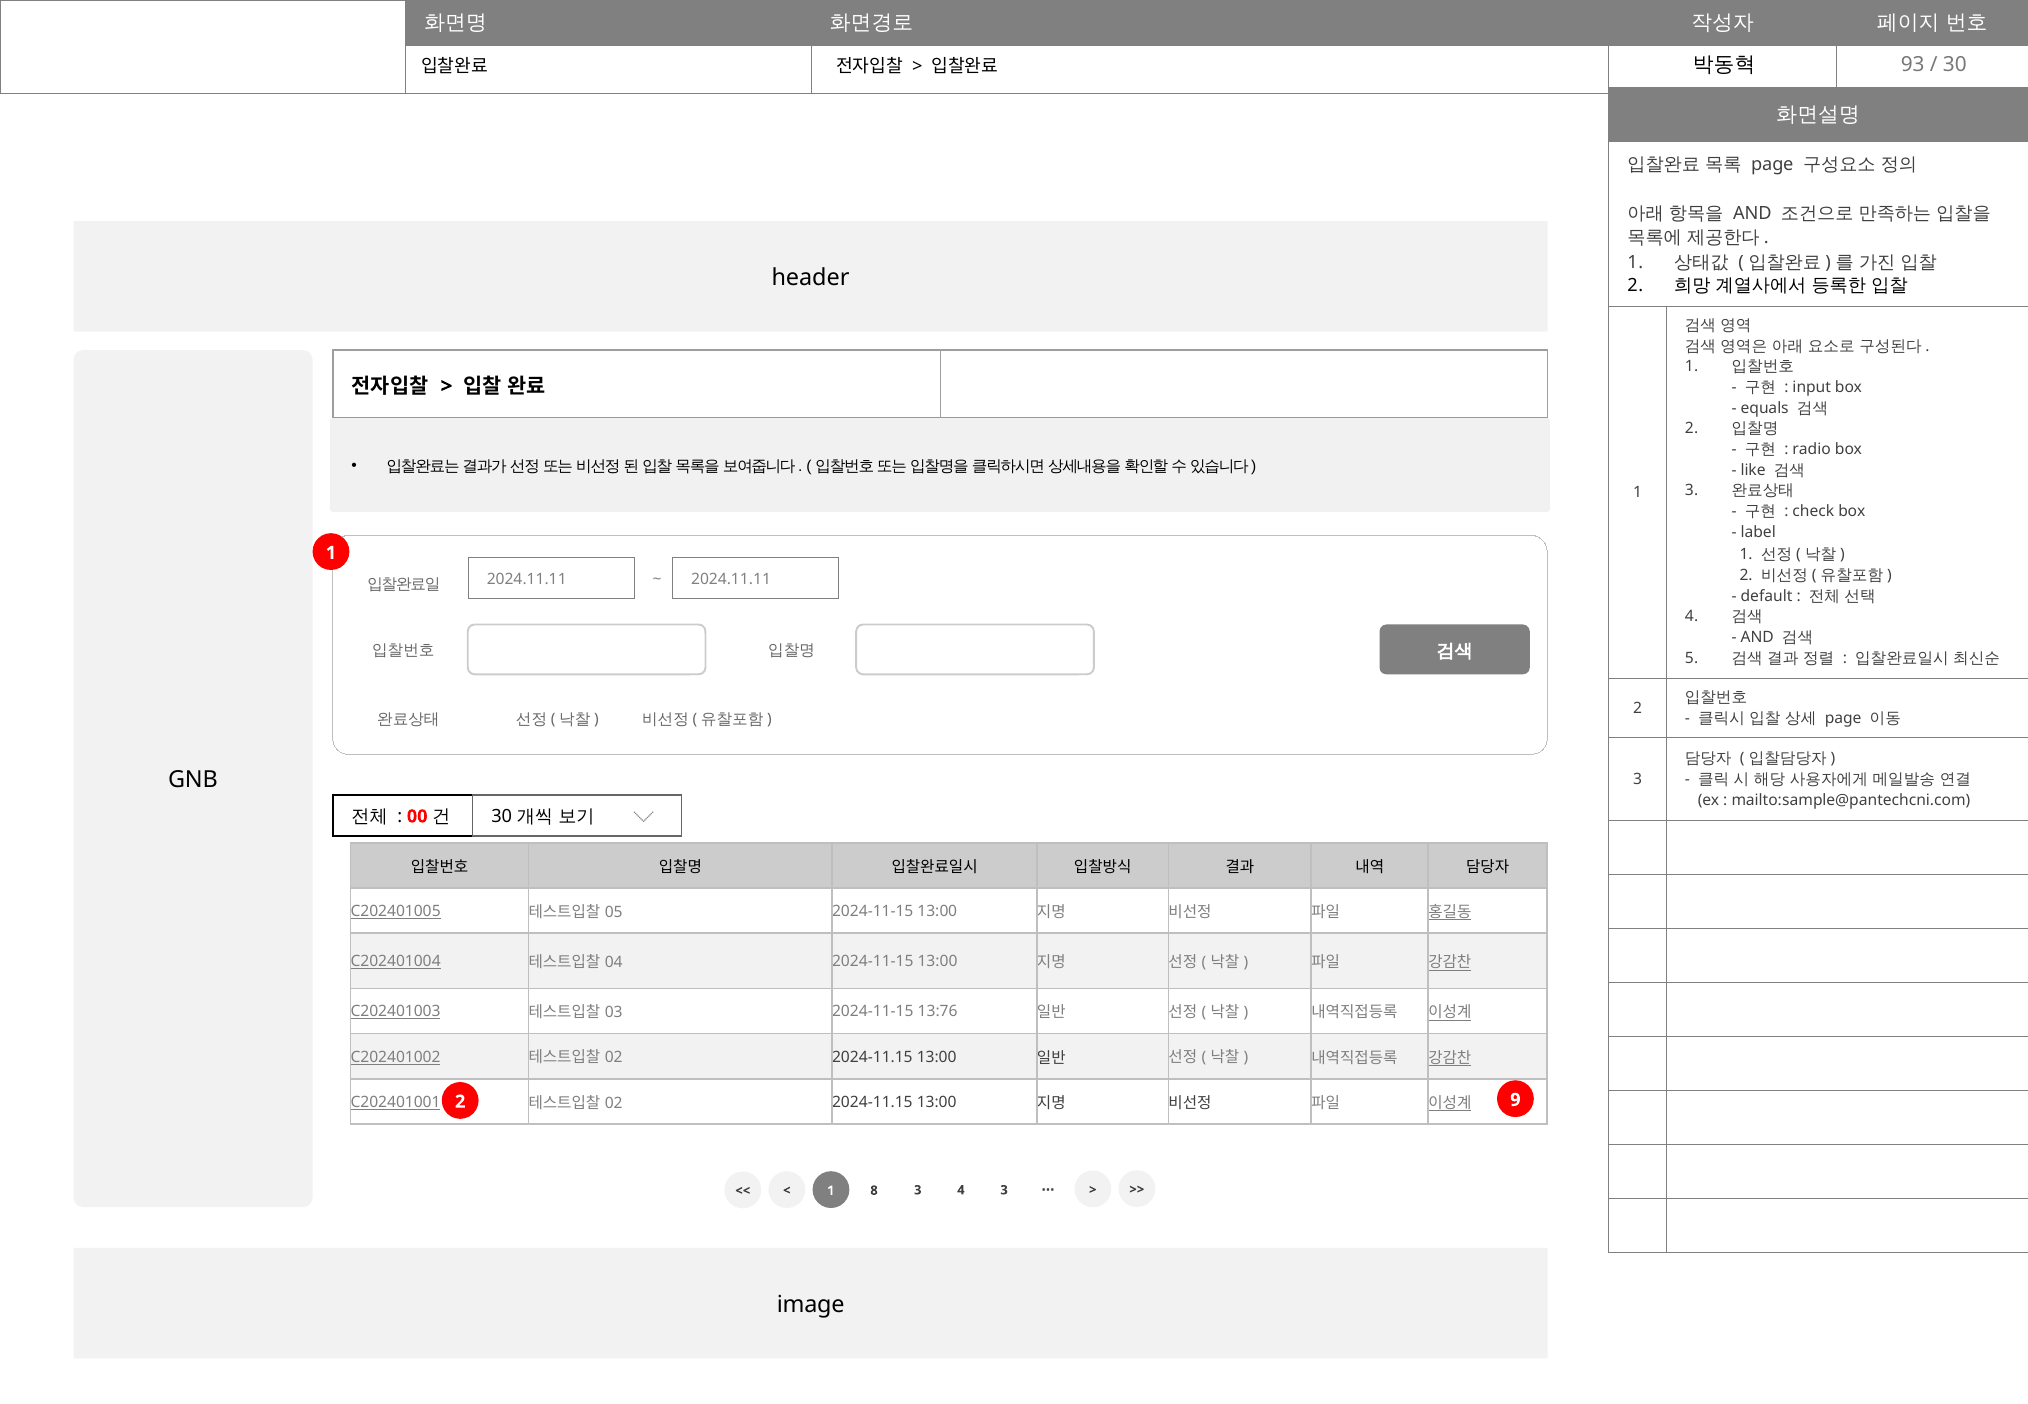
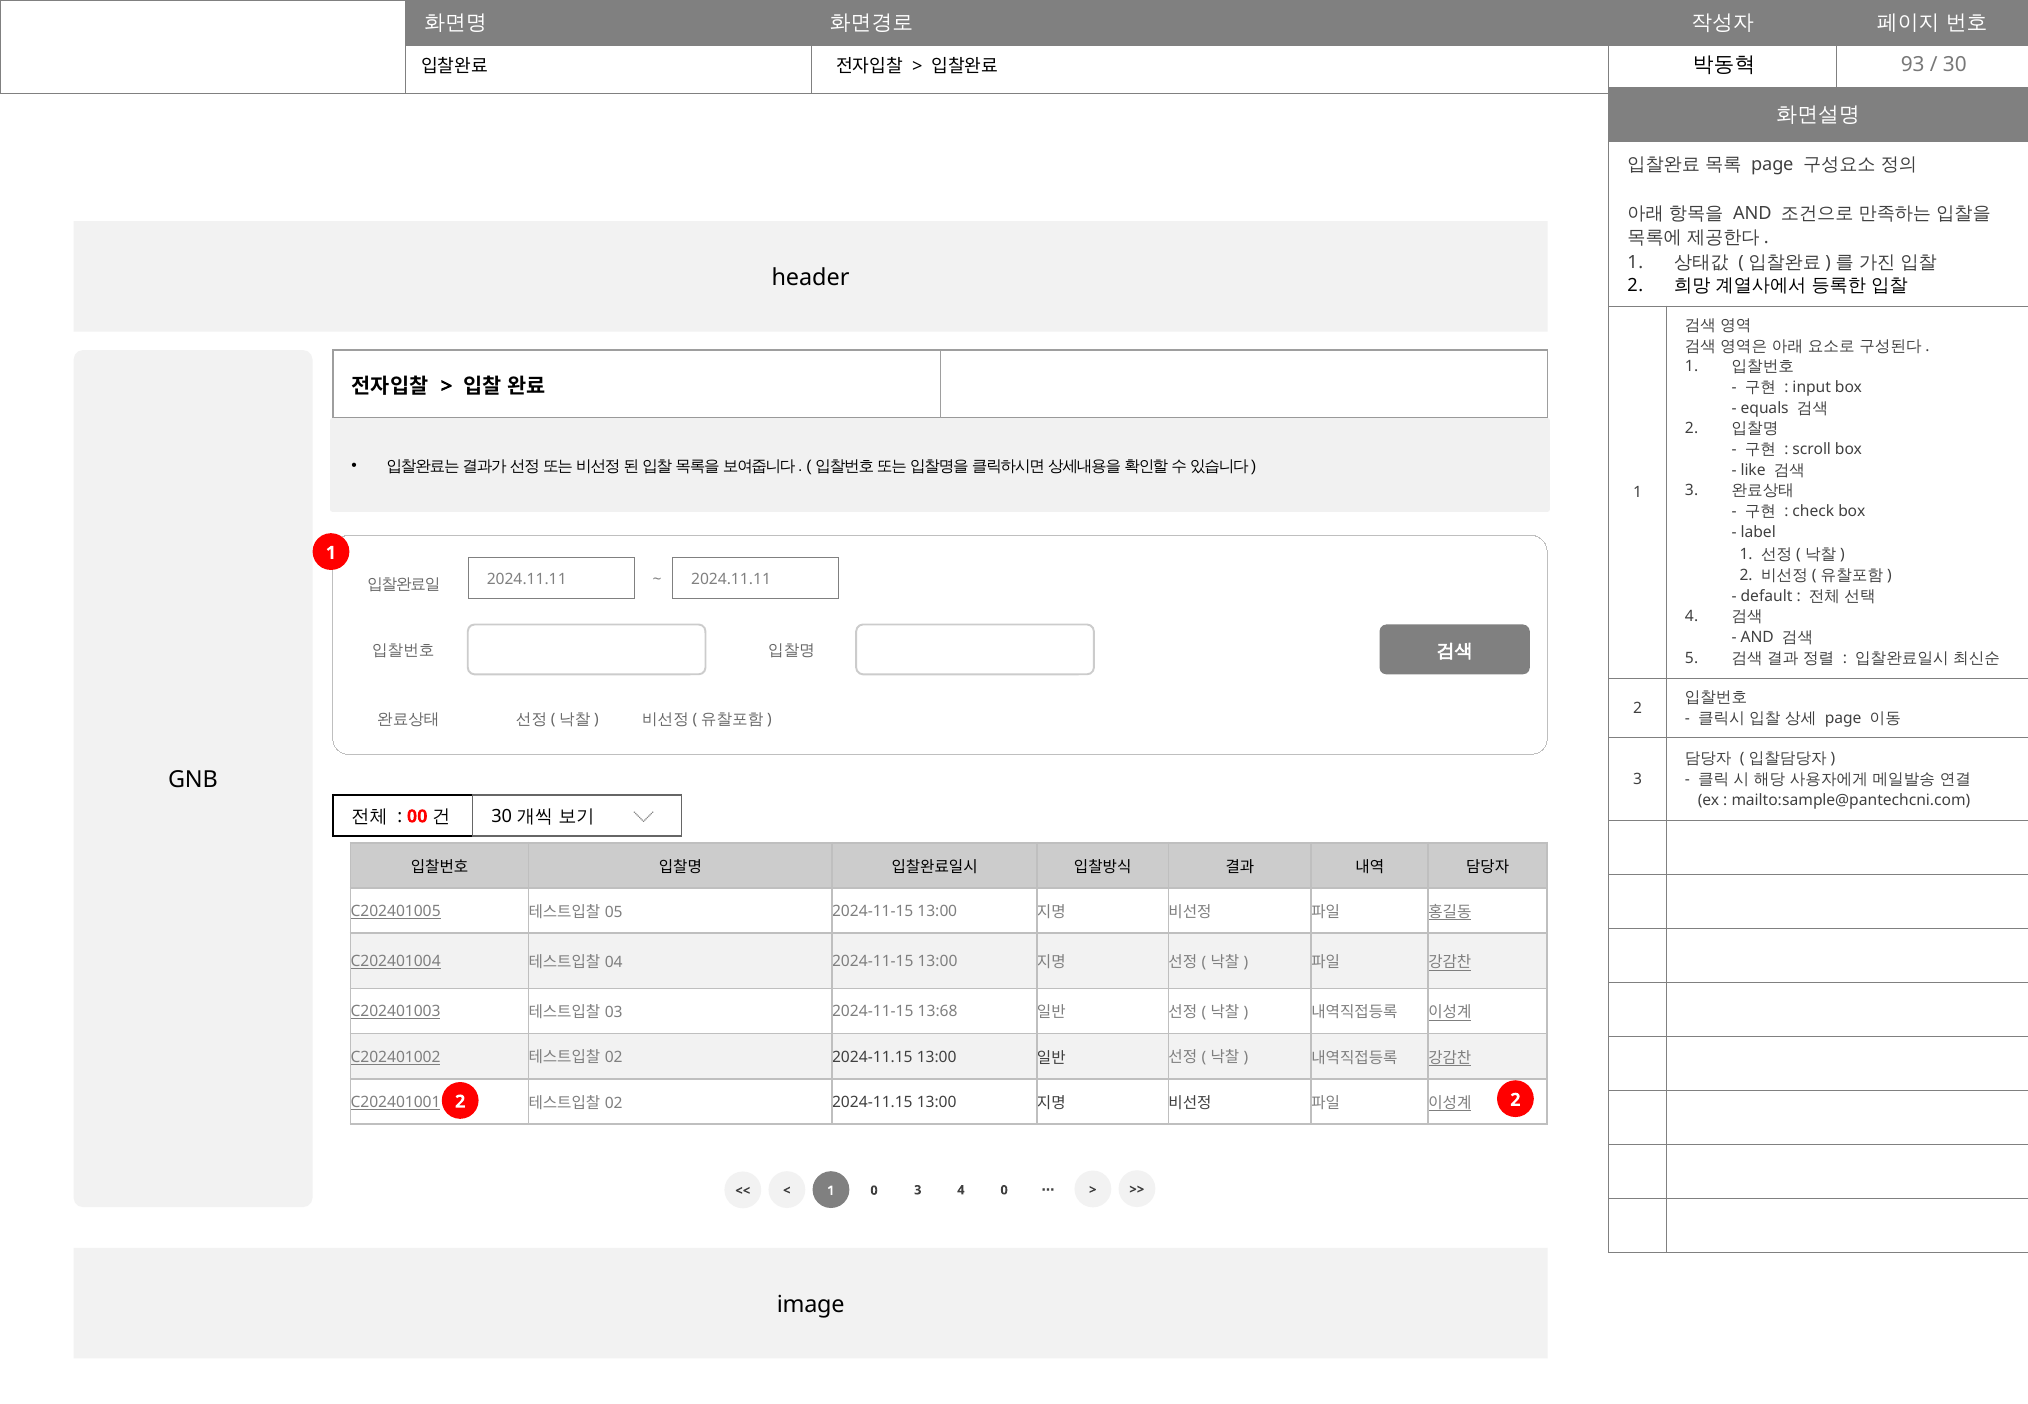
radio: radio -> scroll
13:76: 13:76 -> 13:68
2 9: 9 -> 2
1 8: 8 -> 0
3 at (1004, 1190): 3 -> 0
